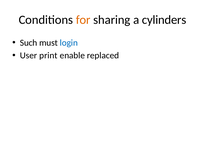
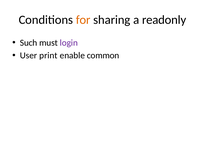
cylinders: cylinders -> readonly
login colour: blue -> purple
replaced: replaced -> common
